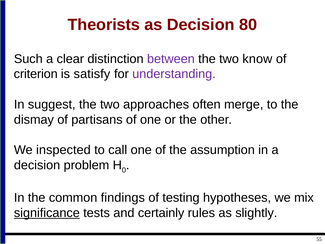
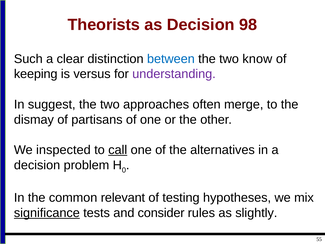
80: 80 -> 98
between colour: purple -> blue
criterion: criterion -> keeping
satisfy: satisfy -> versus
call underline: none -> present
assumption: assumption -> alternatives
findings: findings -> relevant
certainly: certainly -> consider
